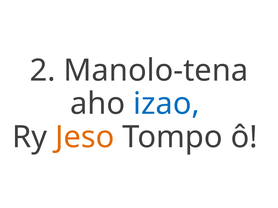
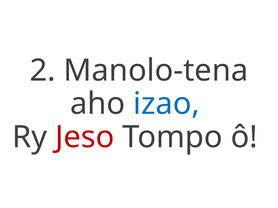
Jeso colour: orange -> red
